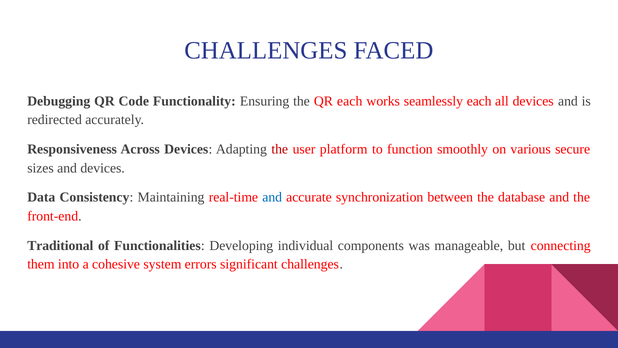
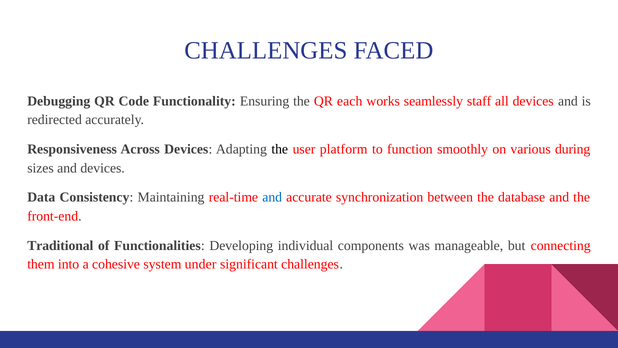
seamlessly each: each -> staff
the at (280, 149) colour: red -> black
secure: secure -> during
errors: errors -> under
